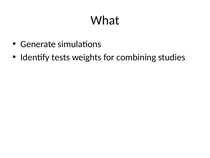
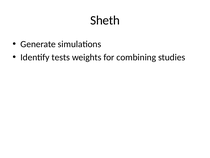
What: What -> Sheth
